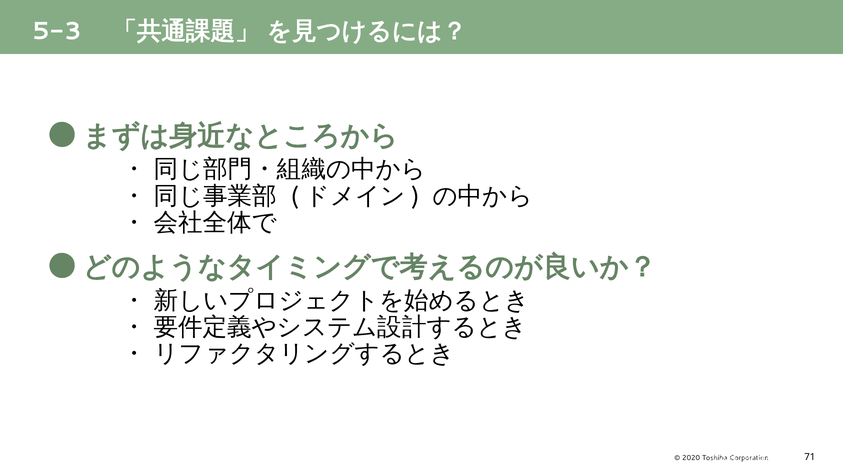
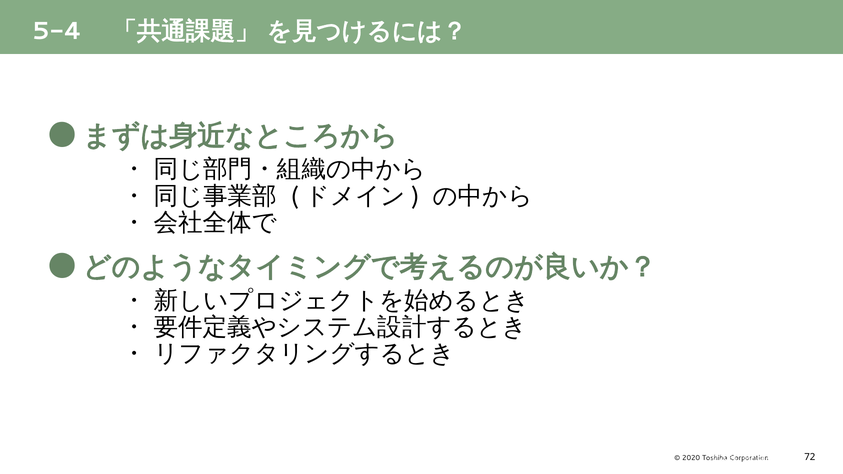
5-3: 5-3 -> 5-4
71: 71 -> 72
